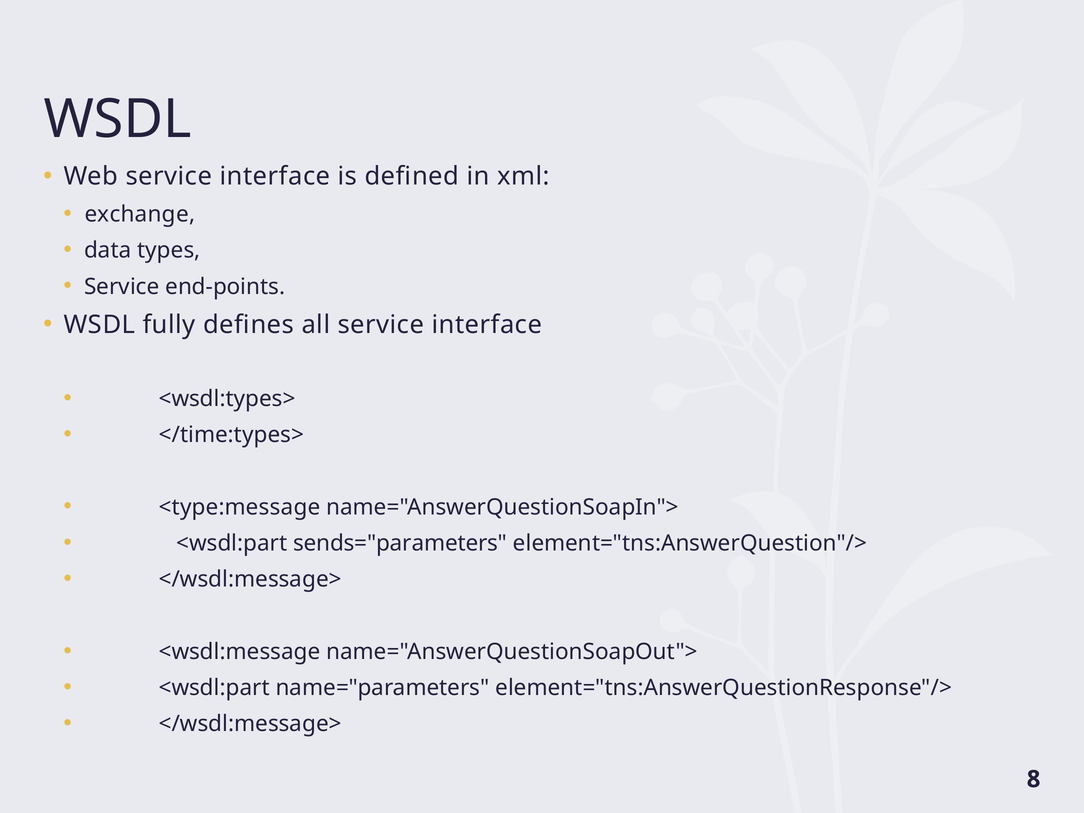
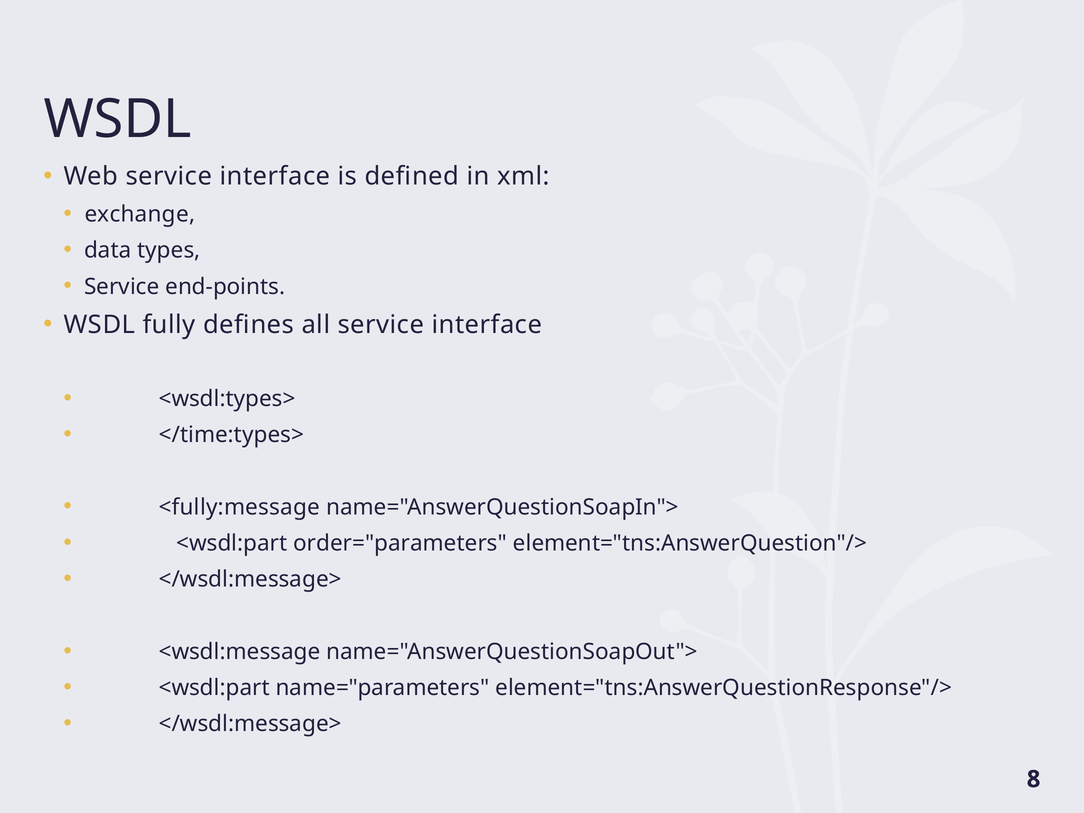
<type:message: <type:message -> <fully:message
sends="parameters: sends="parameters -> order="parameters
